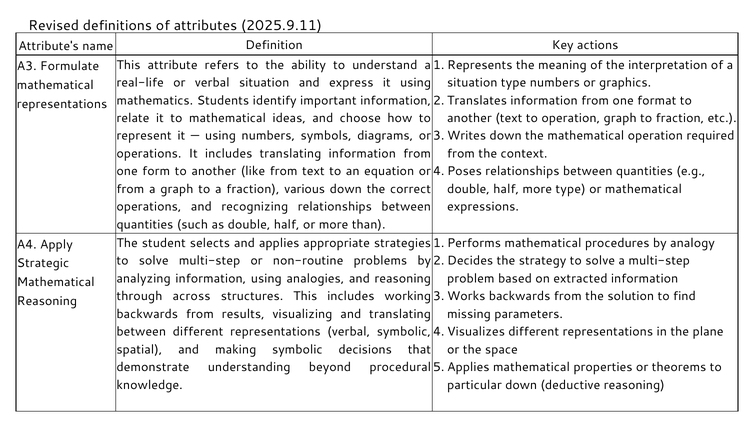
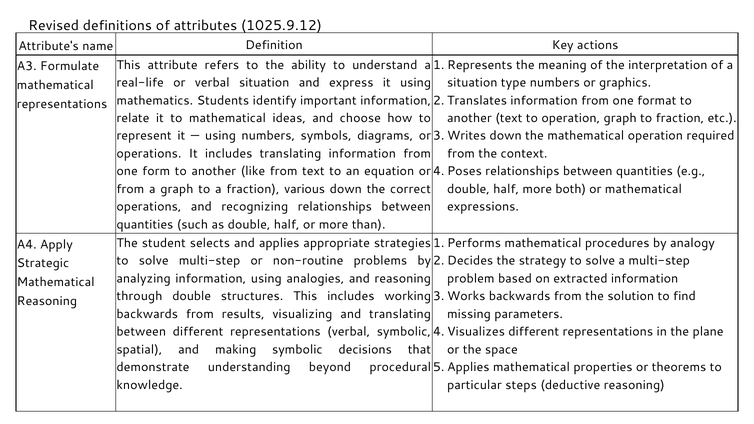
2025.9.11: 2025.9.11 -> 1025.9.12
more type: type -> both
through across: across -> double
particular down: down -> steps
